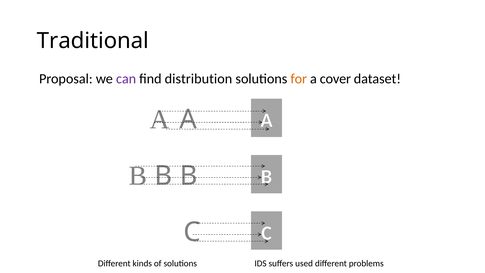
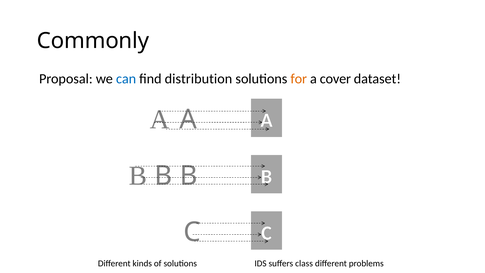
Traditional: Traditional -> Commonly
can colour: purple -> blue
used: used -> class
